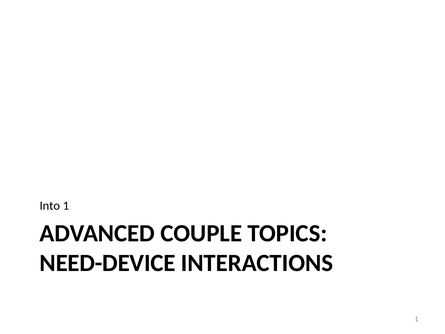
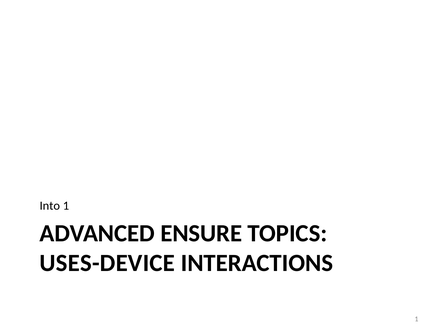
COUPLE: COUPLE -> ENSURE
NEED-DEVICE: NEED-DEVICE -> USES-DEVICE
